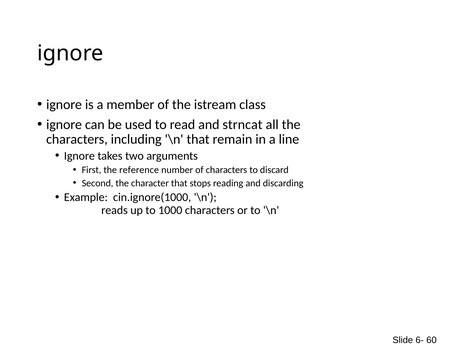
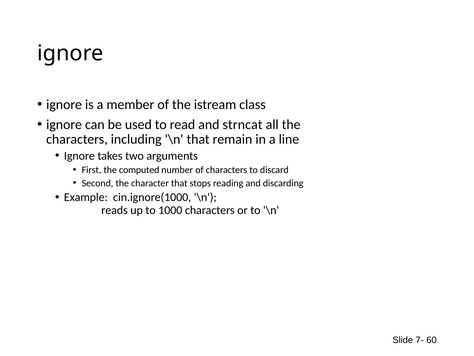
reference: reference -> computed
6-: 6- -> 7-
